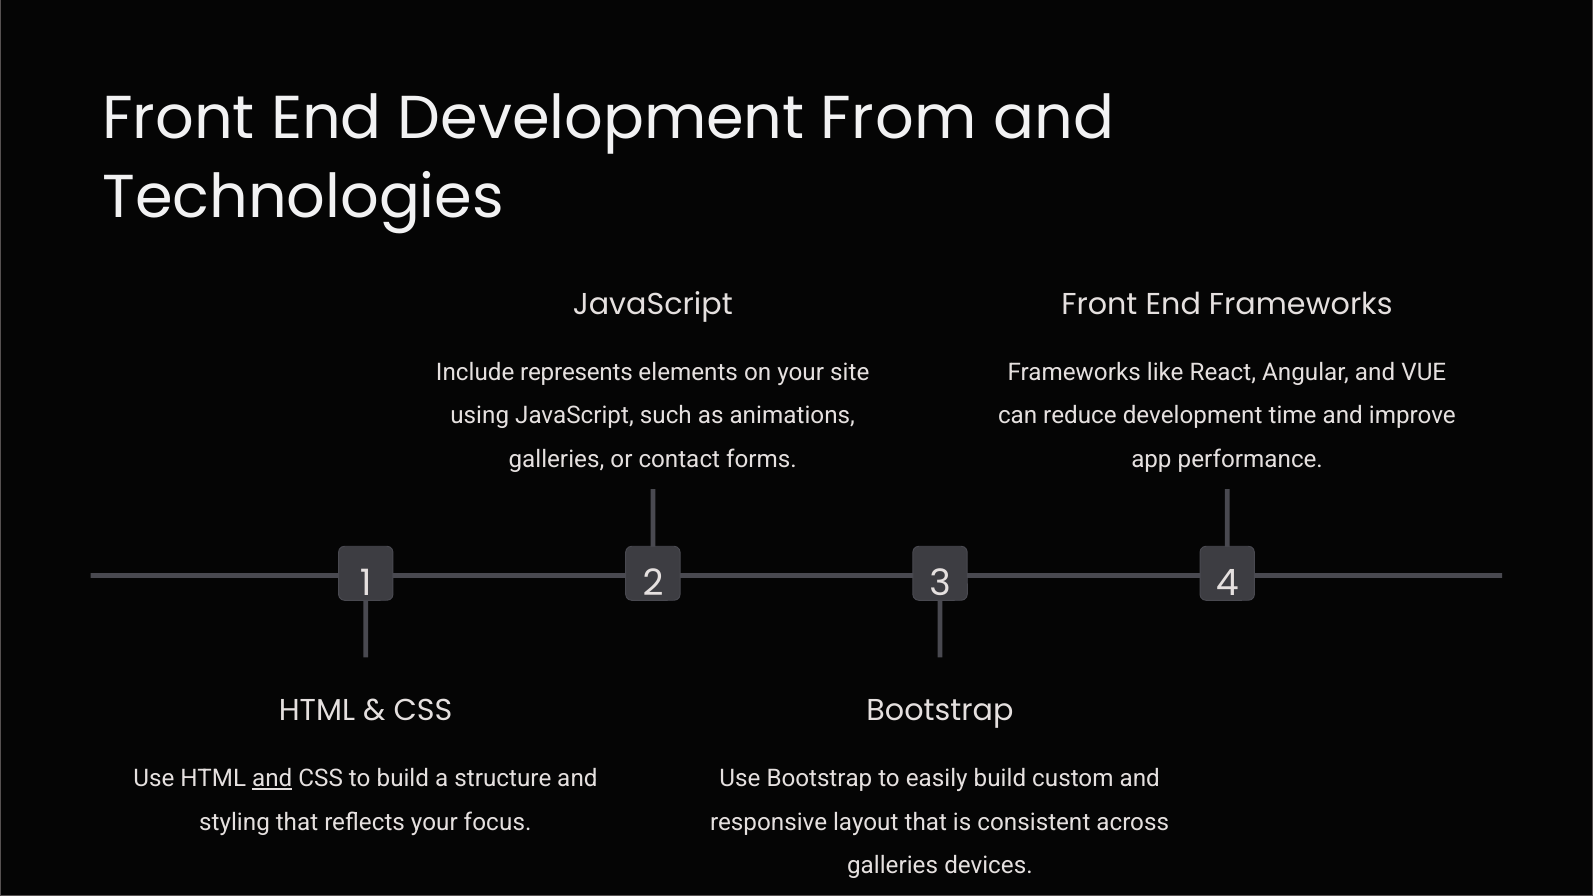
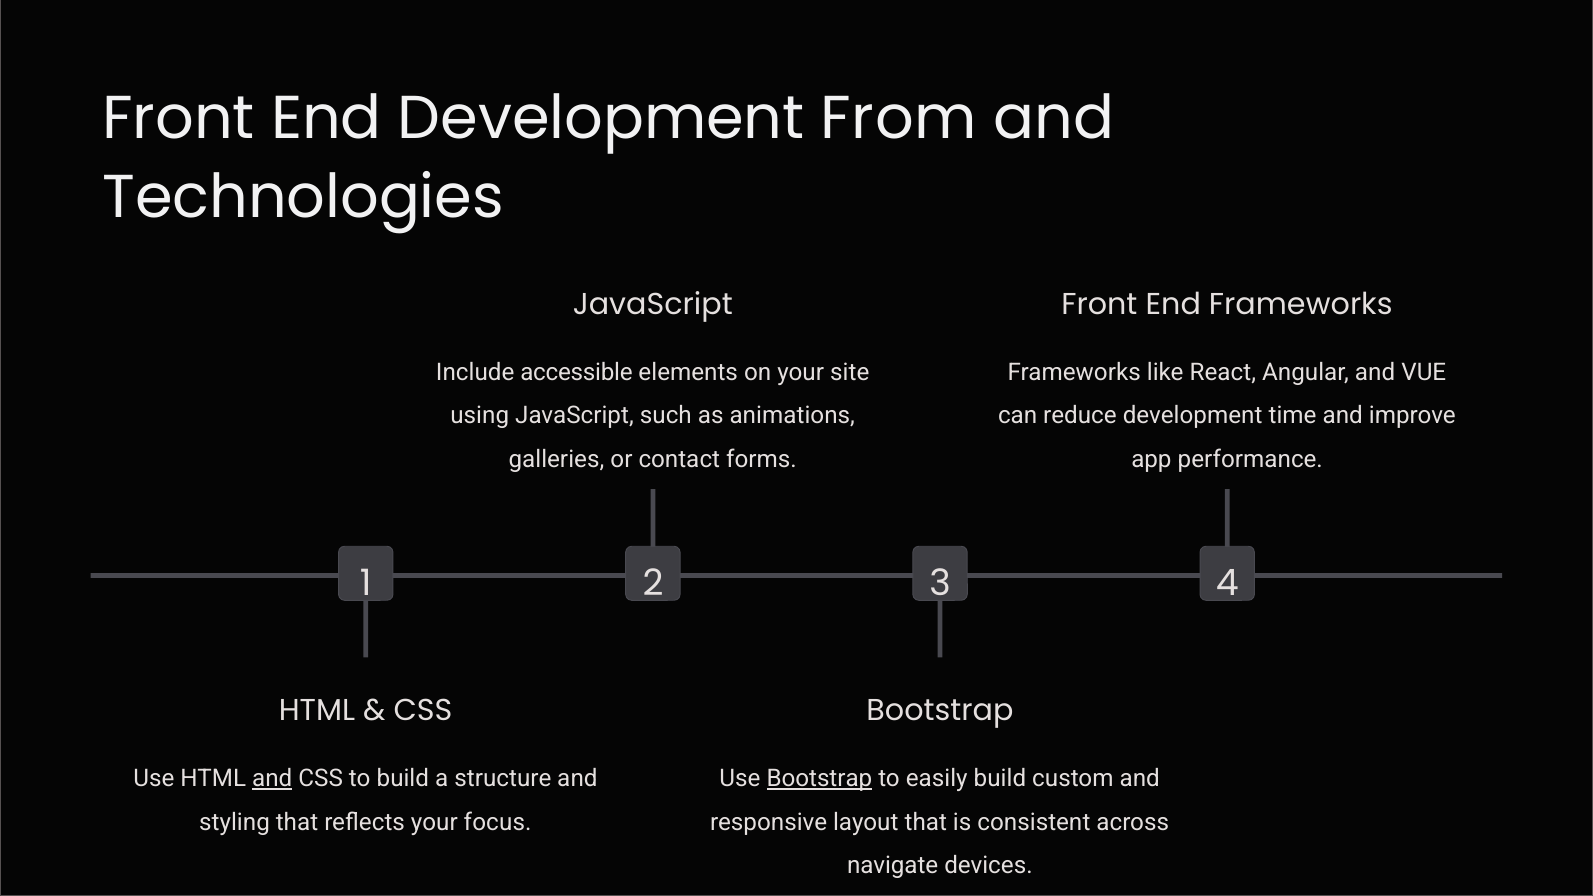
represents: represents -> accessible
Bootstrap at (819, 779) underline: none -> present
galleries at (893, 866): galleries -> navigate
